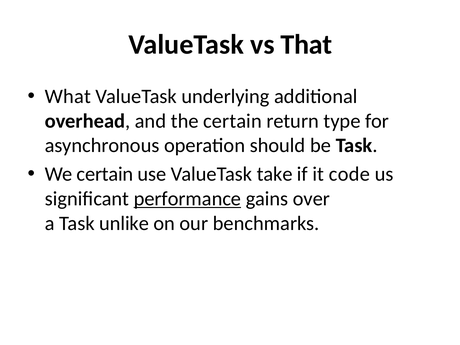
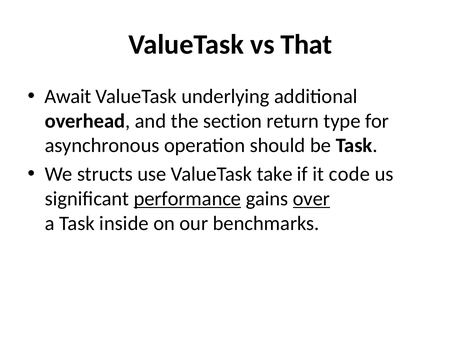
What: What -> Await
the certain: certain -> section
We certain: certain -> structs
over underline: none -> present
unlike: unlike -> inside
